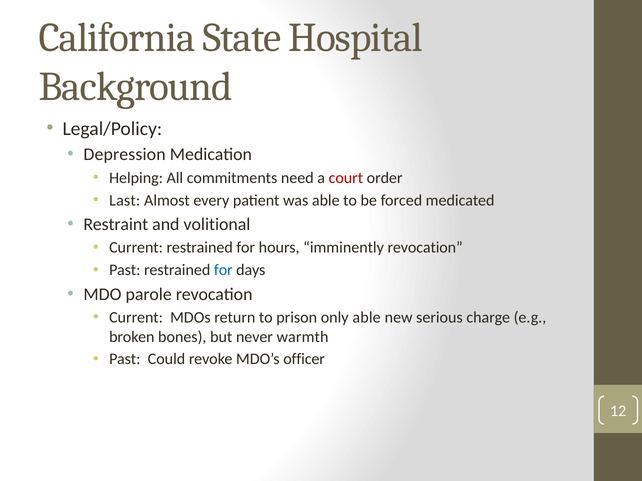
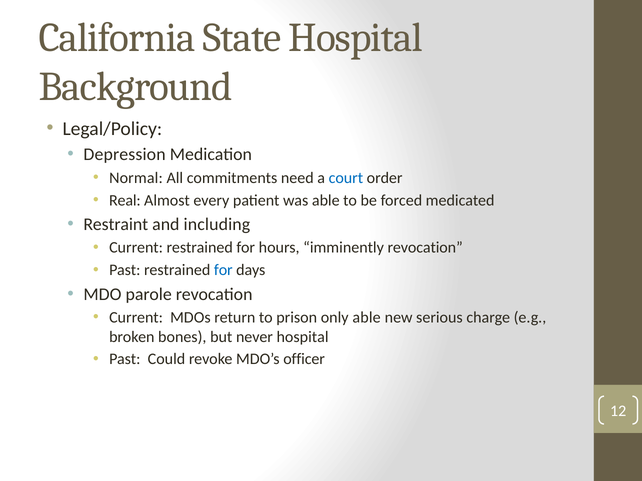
Helping: Helping -> Normal
court colour: red -> blue
Last: Last -> Real
volitional: volitional -> including
never warmth: warmth -> hospital
